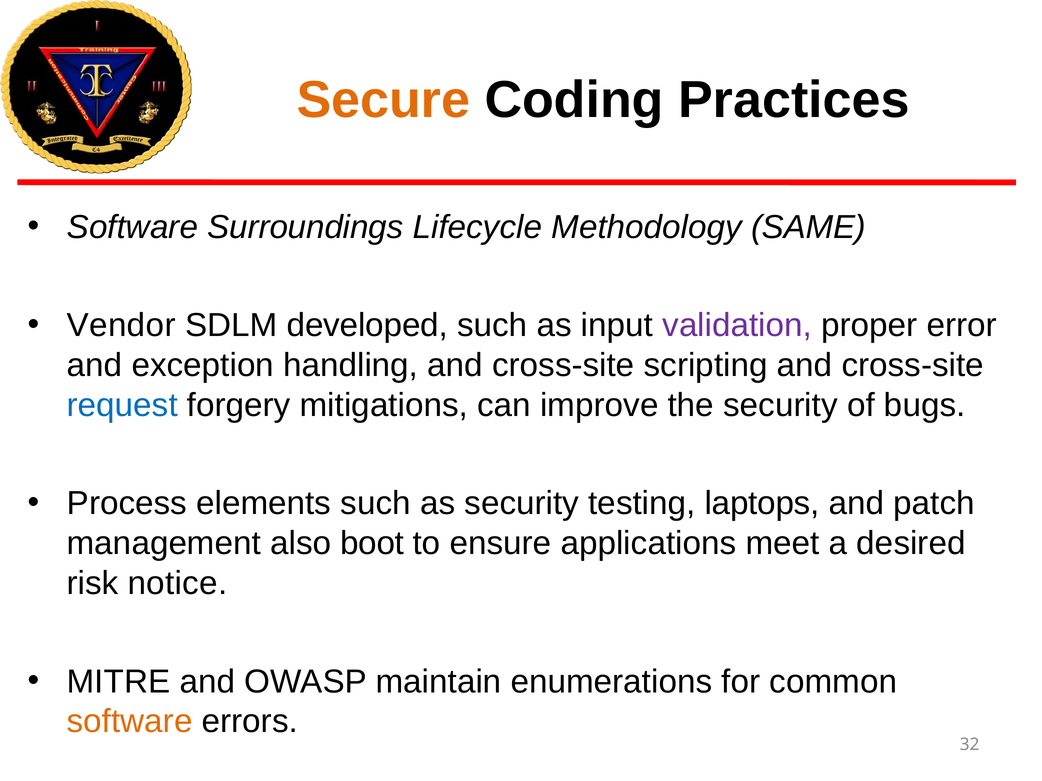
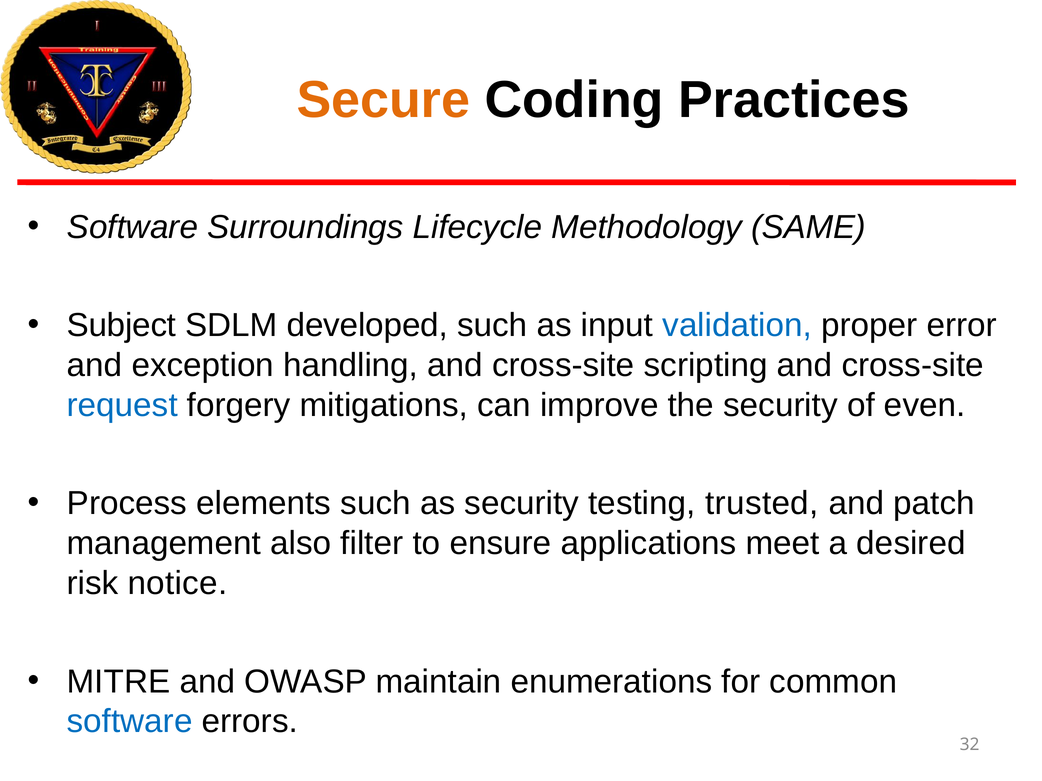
Vendor: Vendor -> Subject
validation colour: purple -> blue
bugs: bugs -> even
laptops: laptops -> trusted
boot: boot -> filter
software at (130, 722) colour: orange -> blue
